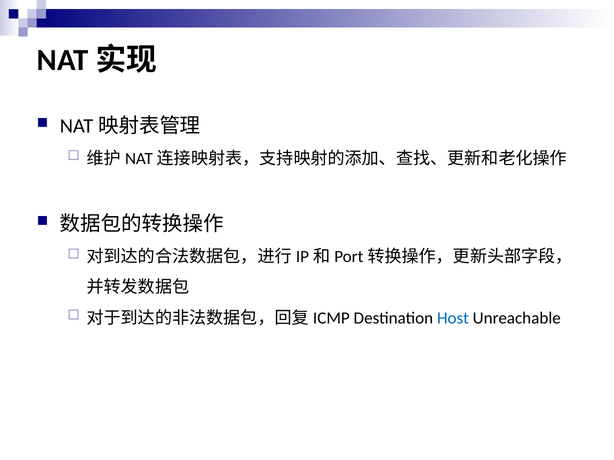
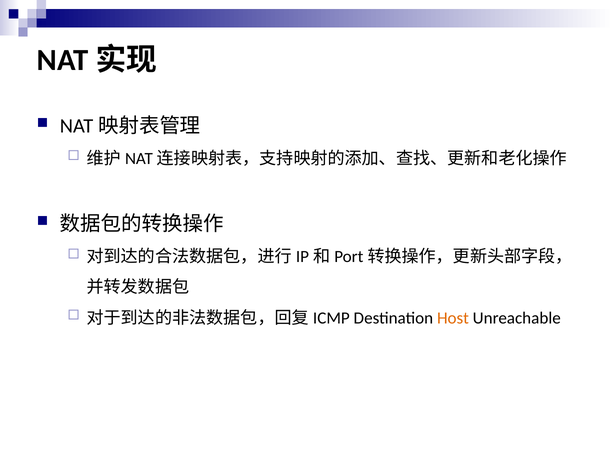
Host colour: blue -> orange
